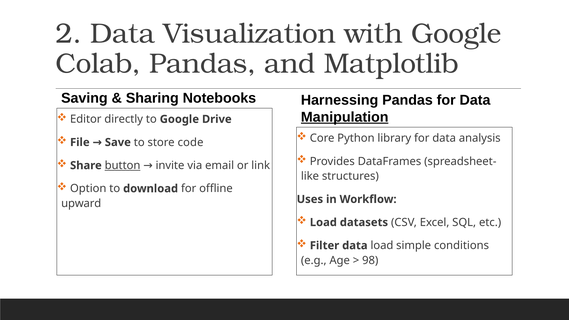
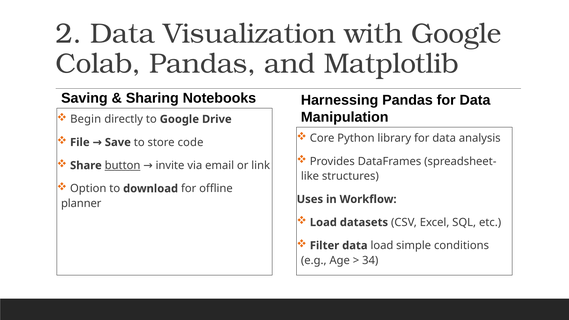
Manipulation underline: present -> none
Editor: Editor -> Begin
upward: upward -> planner
98: 98 -> 34
